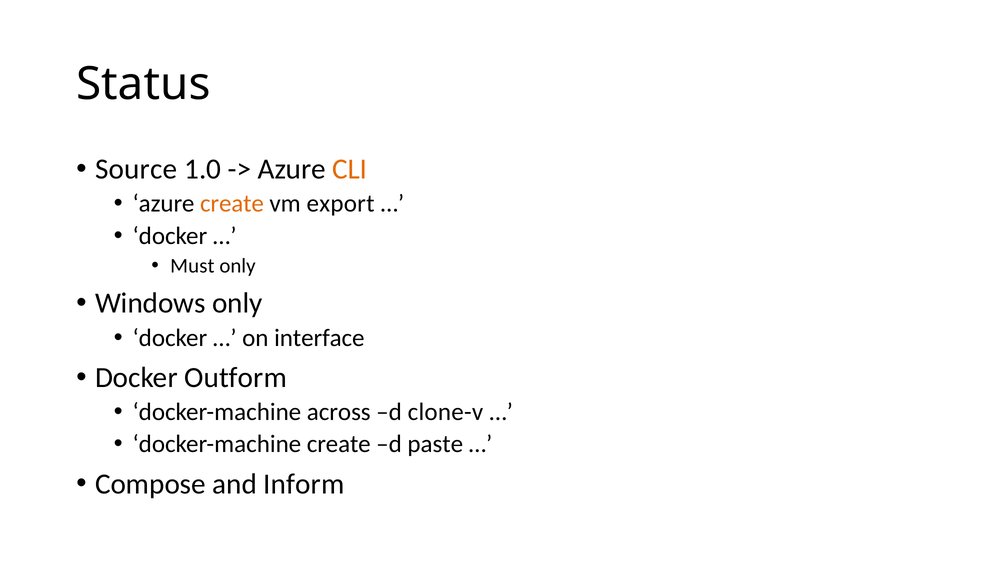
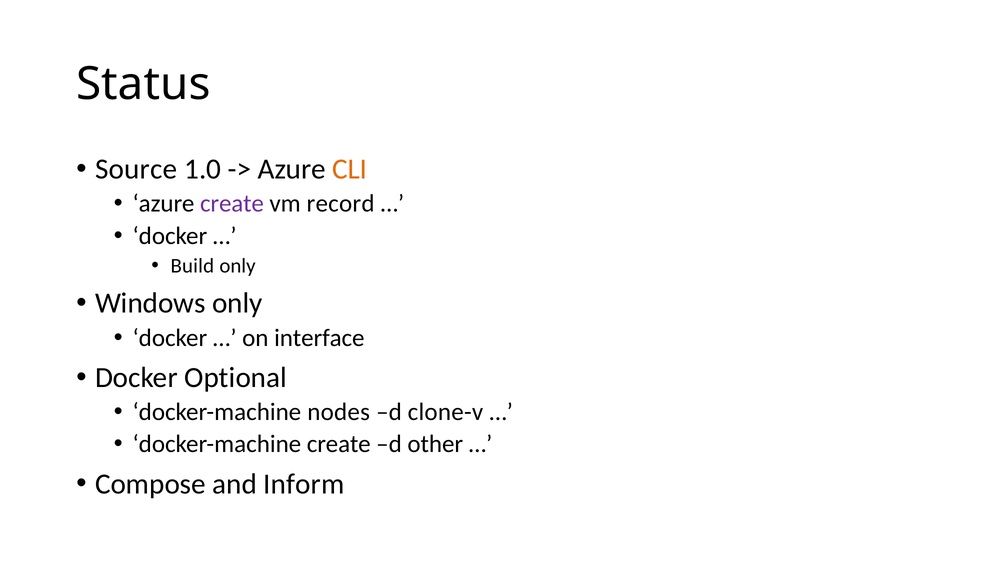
create at (232, 204) colour: orange -> purple
export: export -> record
Must: Must -> Build
Outform: Outform -> Optional
across: across -> nodes
paste: paste -> other
